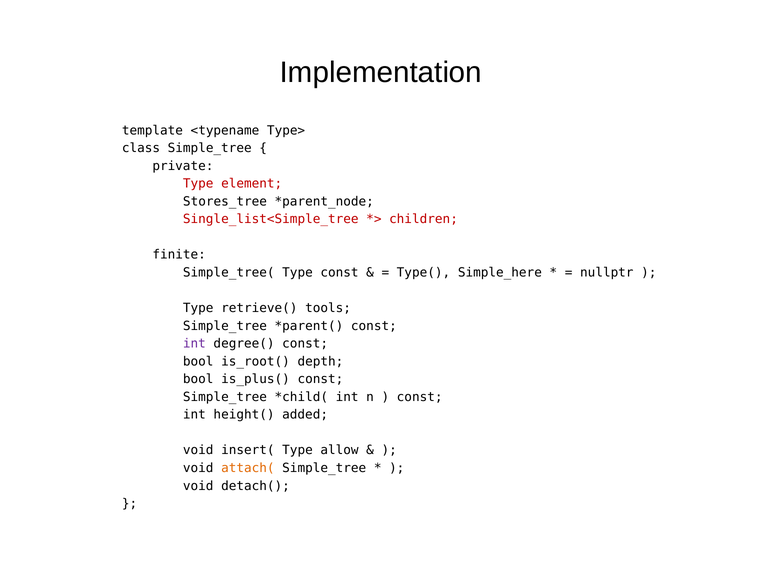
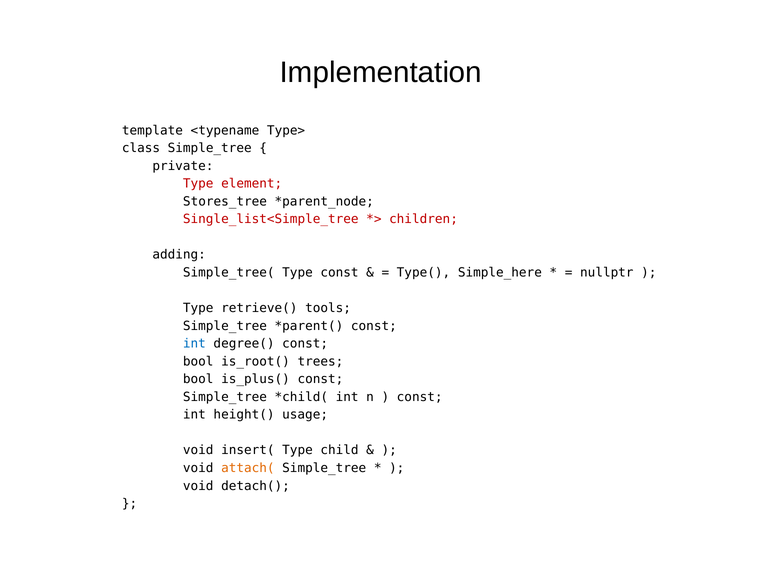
finite: finite -> adding
int at (194, 344) colour: purple -> blue
depth: depth -> trees
added: added -> usage
allow: allow -> child
